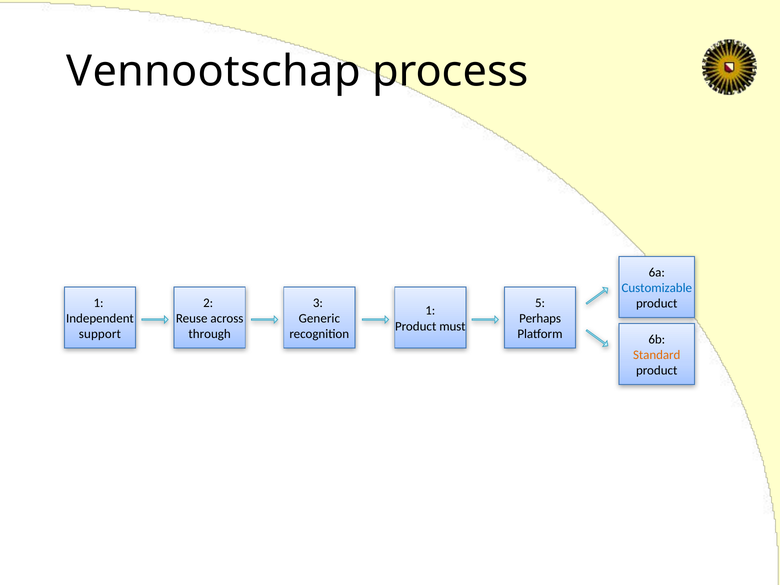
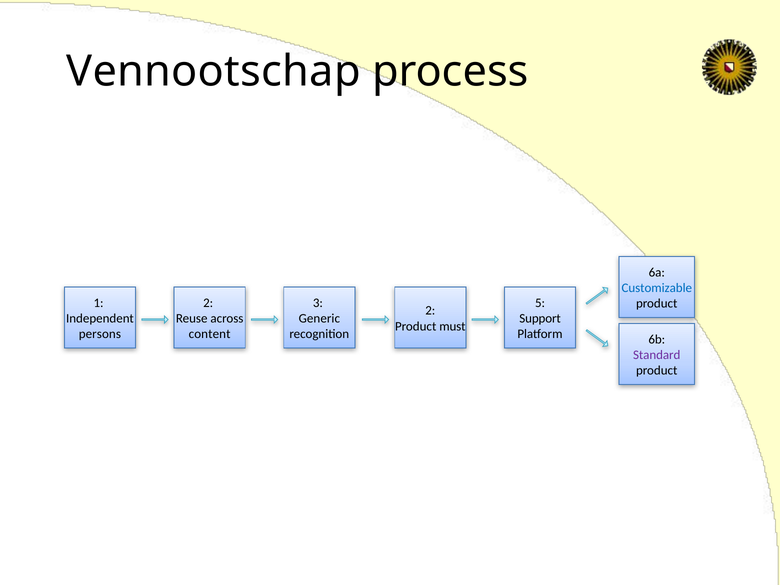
1 at (430, 311): 1 -> 2
Perhaps: Perhaps -> Support
support: support -> persons
through: through -> content
Standard colour: orange -> purple
